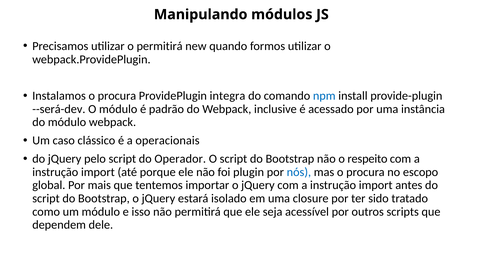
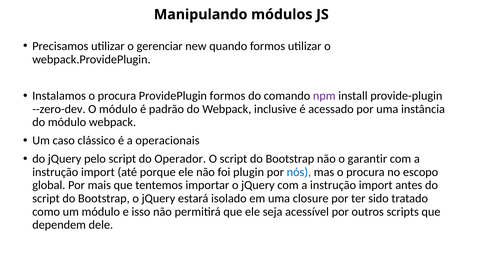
o permitirá: permitirá -> gerenciar
ProvidePlugin integra: integra -> formos
npm colour: blue -> purple
--será-dev: --será-dev -> --zero-dev
respeito: respeito -> garantir
